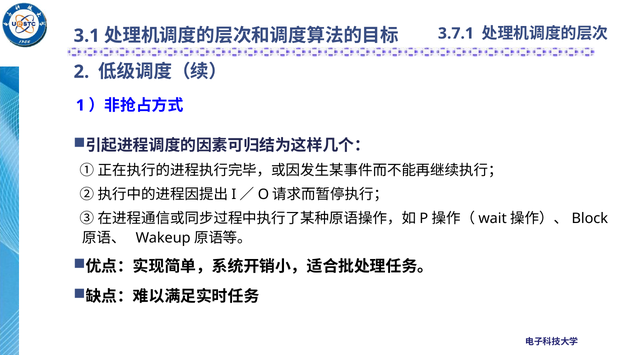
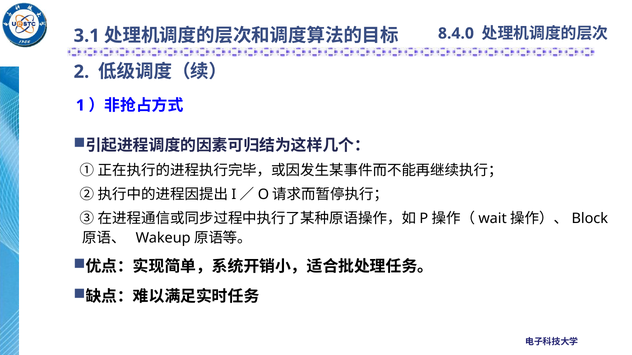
3.7.1: 3.7.1 -> 8.4.0
